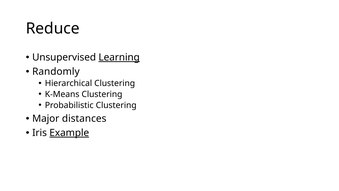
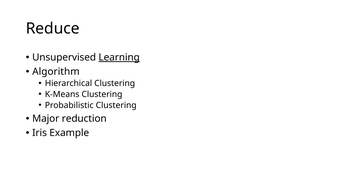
Randomly: Randomly -> Algorithm
distances: distances -> reduction
Example underline: present -> none
